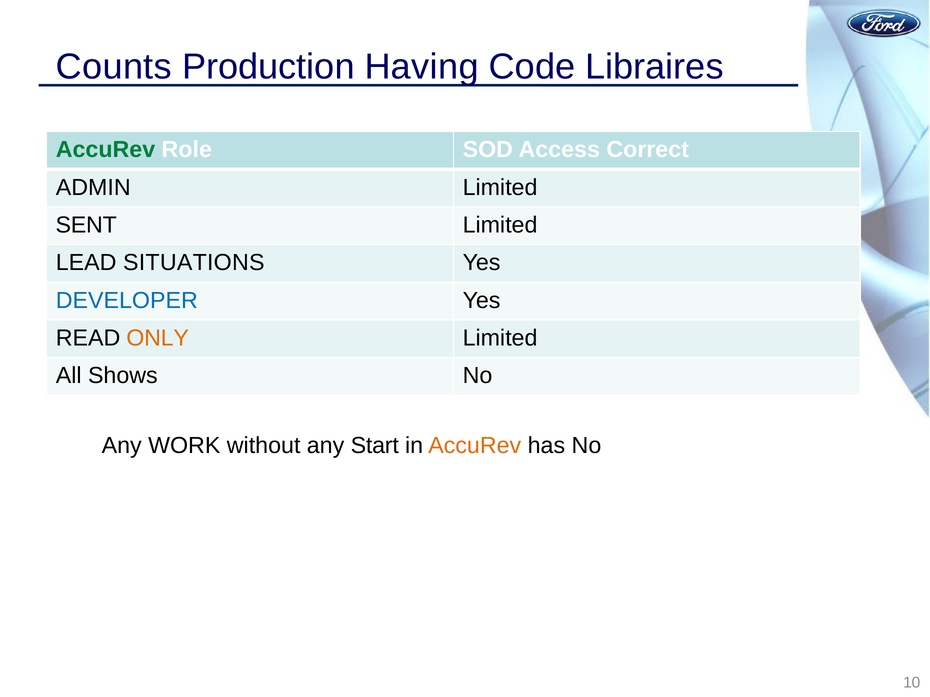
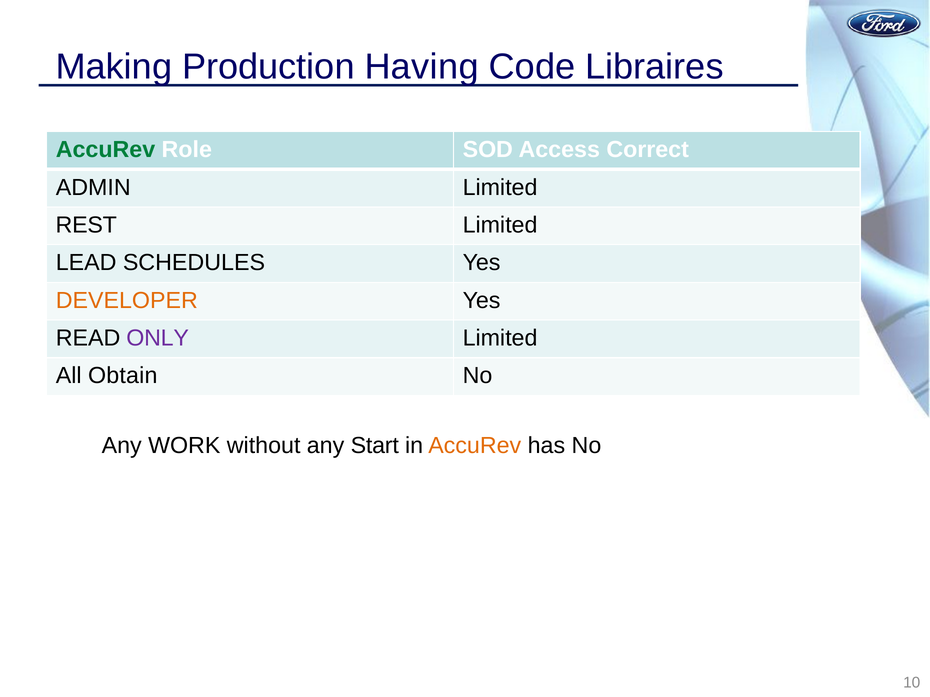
Counts: Counts -> Making
SENT: SENT -> REST
SITUATIONS: SITUATIONS -> SCHEDULES
DEVELOPER colour: blue -> orange
ONLY colour: orange -> purple
Shows: Shows -> Obtain
